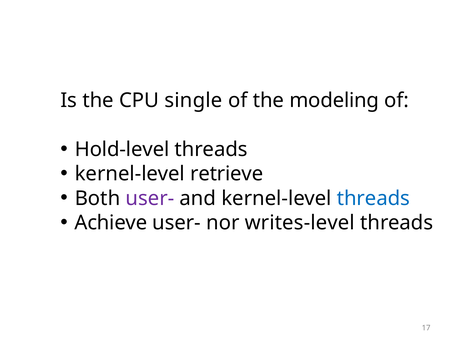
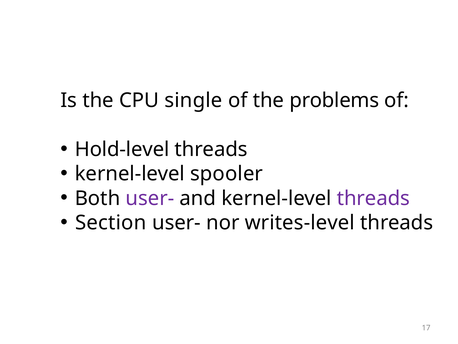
modeling: modeling -> problems
retrieve: retrieve -> spooler
threads at (373, 198) colour: blue -> purple
Achieve: Achieve -> Section
